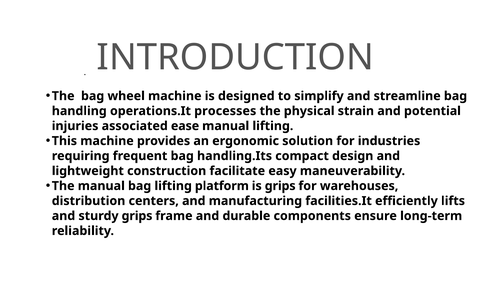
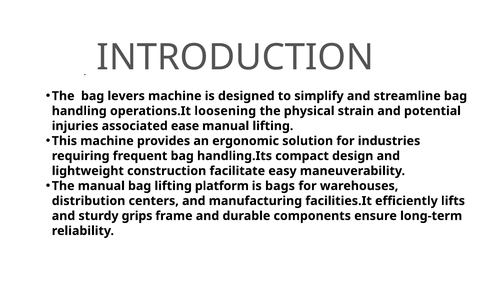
wheel: wheel -> levers
processes: processes -> loosening
is grips: grips -> bags
